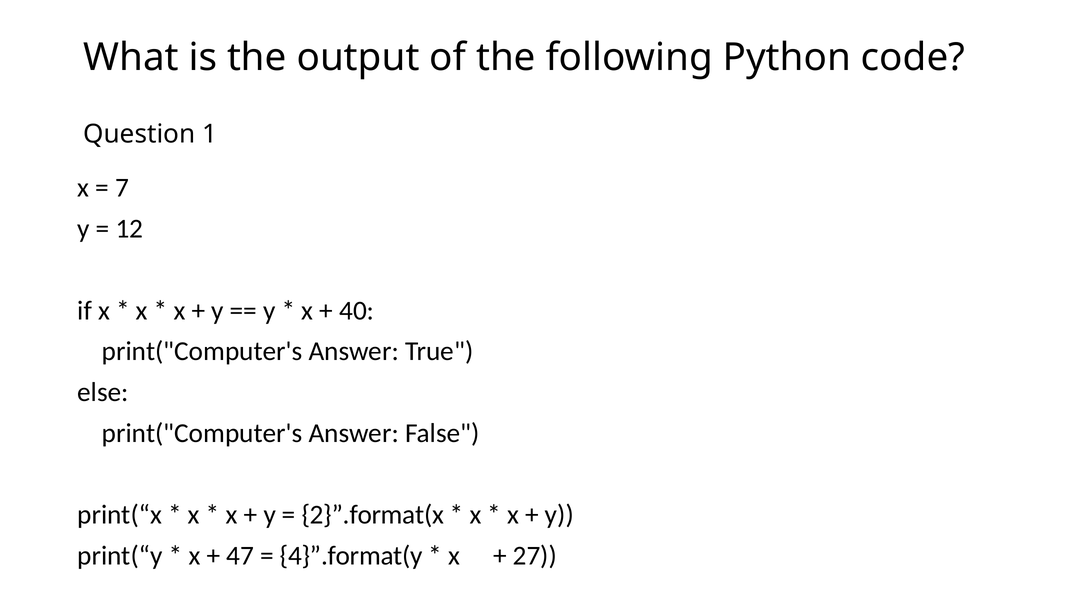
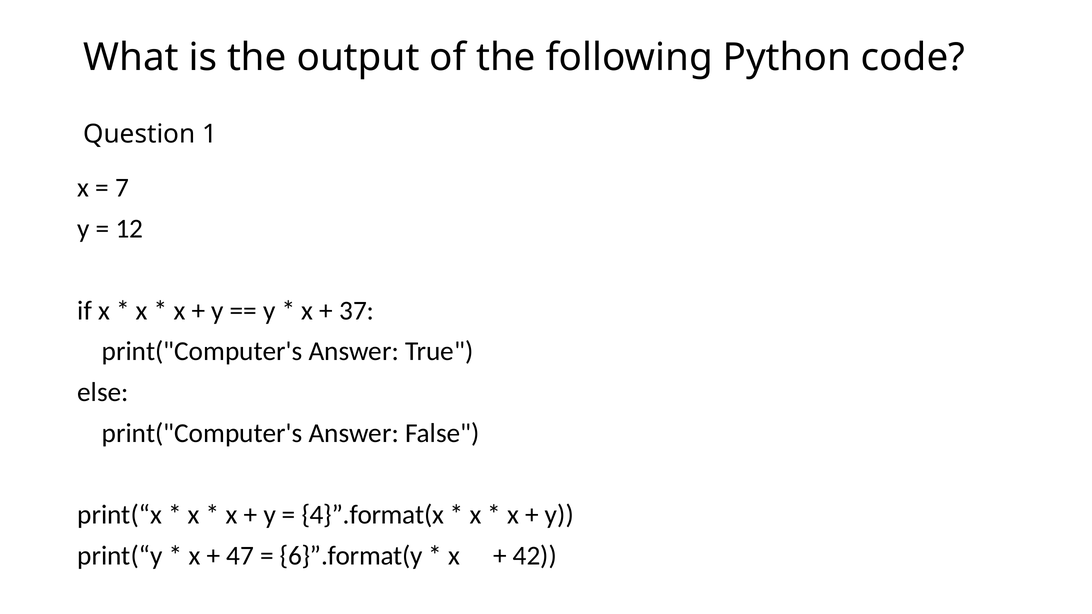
40: 40 -> 37
2}”.format(x: 2}”.format(x -> 4}”.format(x
4}”.format(y: 4}”.format(y -> 6}”.format(y
27: 27 -> 42
